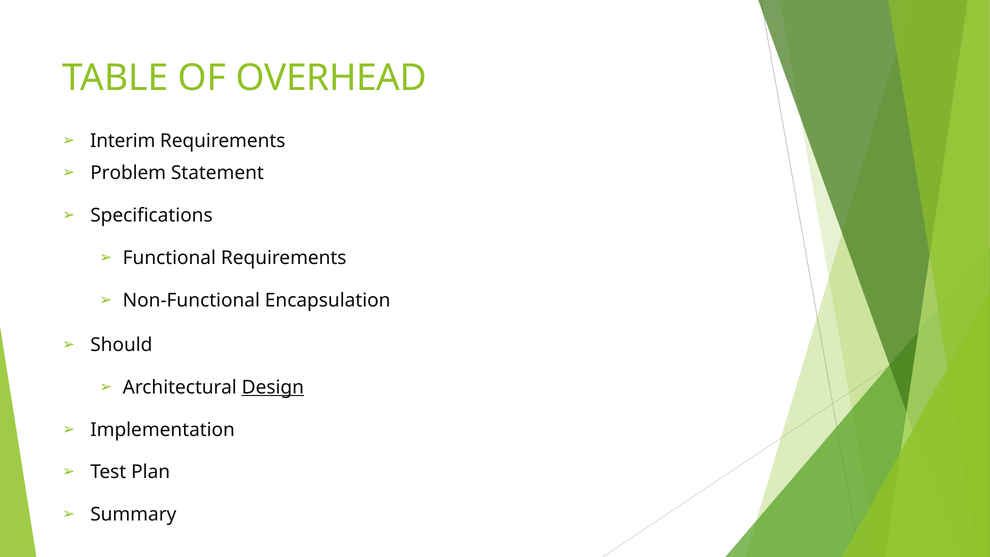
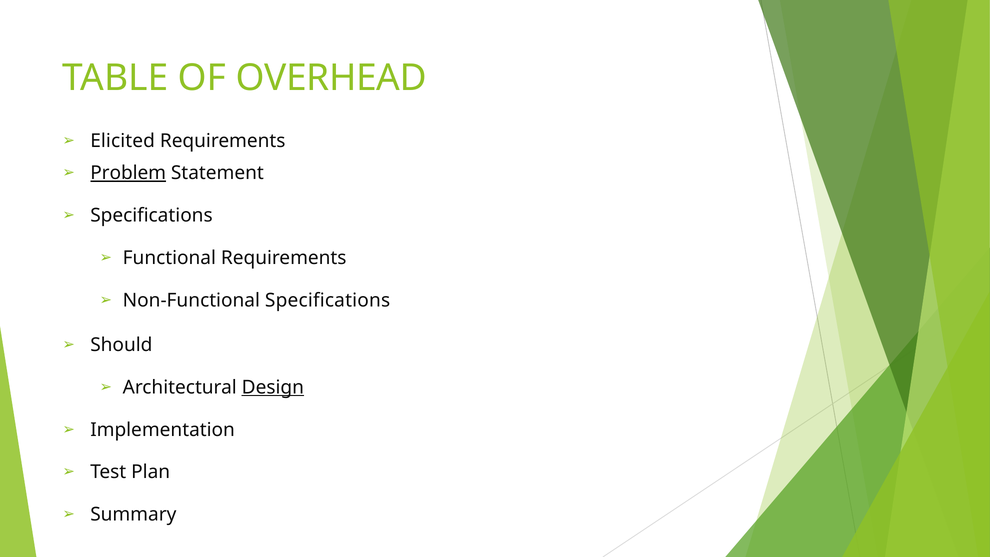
Interim: Interim -> Elicited
Problem underline: none -> present
Non-Functional Encapsulation: Encapsulation -> Specifications
